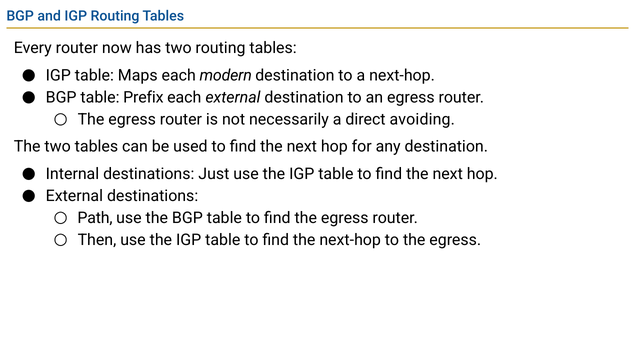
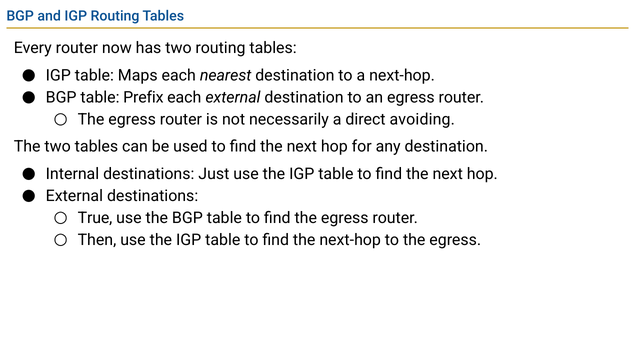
modern: modern -> nearest
Path: Path -> True
